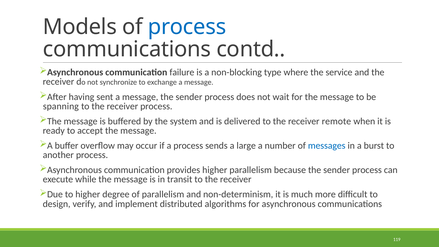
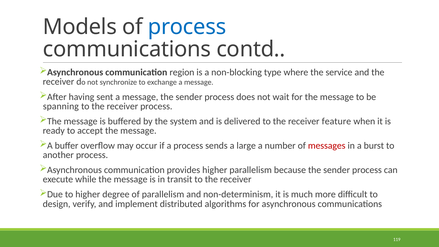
failure: failure -> region
remote: remote -> feature
messages colour: blue -> red
